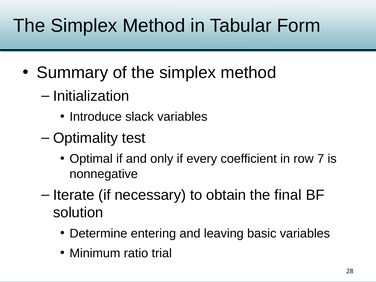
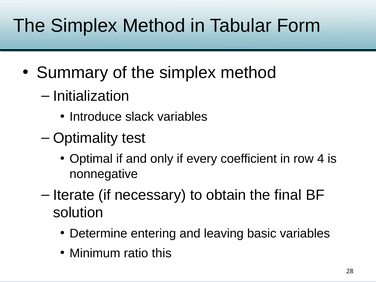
7: 7 -> 4
trial: trial -> this
